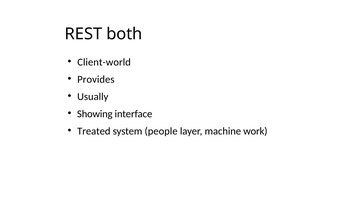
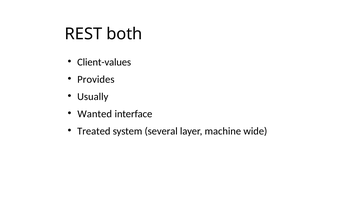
Client-world: Client-world -> Client-values
Showing: Showing -> Wanted
people: people -> several
work: work -> wide
